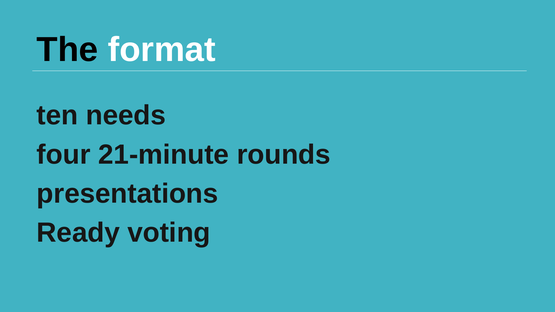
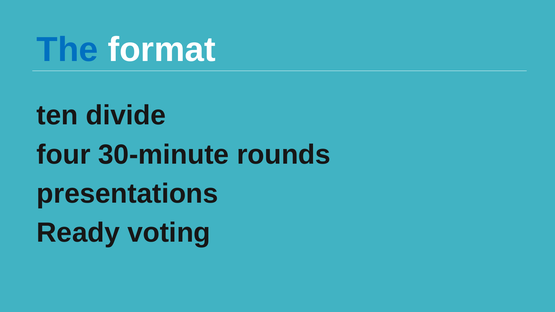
The colour: black -> blue
needs: needs -> divide
21-minute: 21-minute -> 30-minute
